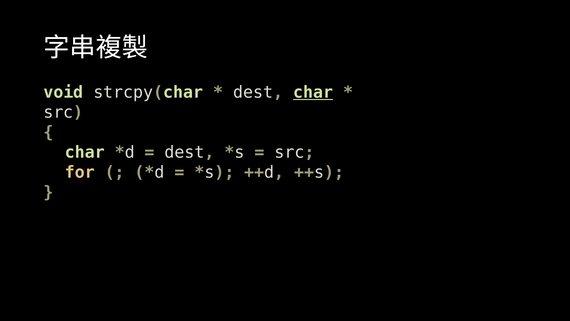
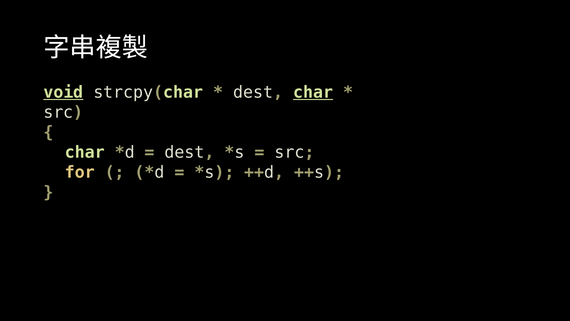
void underline: none -> present
